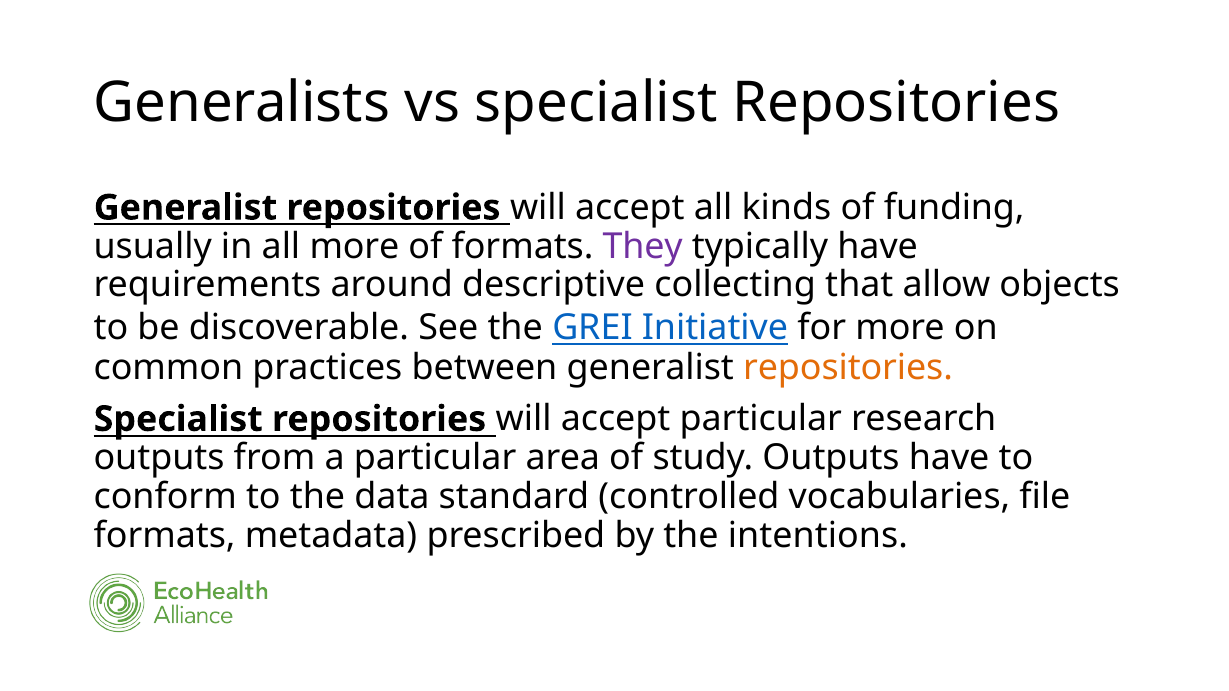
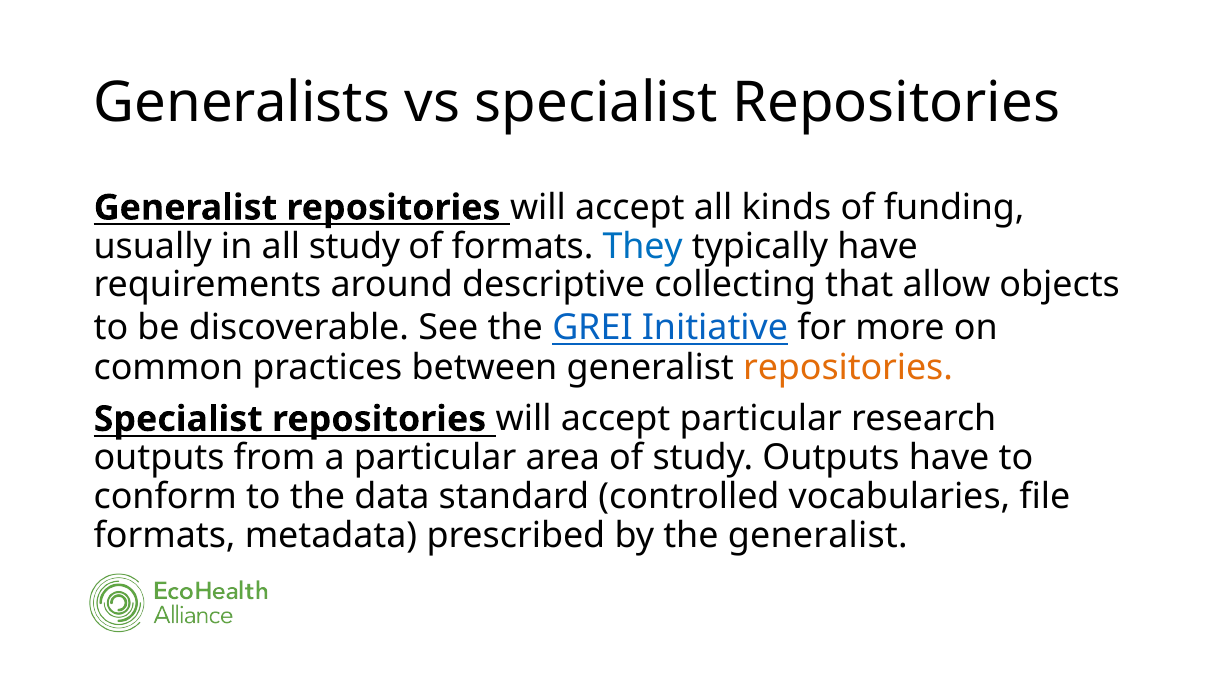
all more: more -> study
They colour: purple -> blue
the intentions: intentions -> generalist
